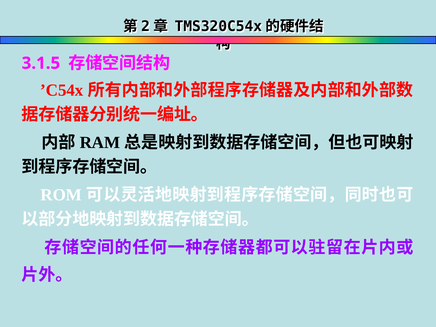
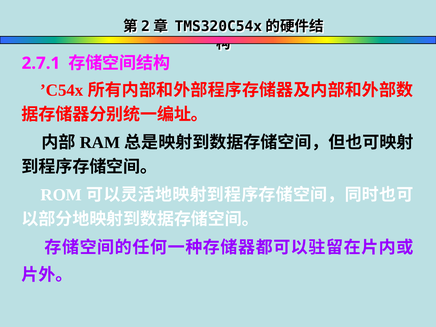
3.1.5: 3.1.5 -> 2.7.1
